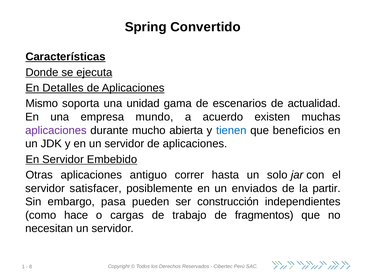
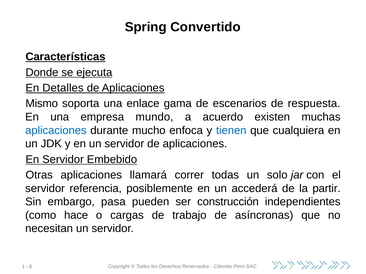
unidad: unidad -> enlace
actualidad: actualidad -> respuesta
aplicaciones at (56, 131) colour: purple -> blue
abierta: abierta -> enfoca
beneficios: beneficios -> cualquiera
antiguo: antiguo -> llamará
hasta: hasta -> todas
satisfacer: satisfacer -> referencia
enviados: enviados -> accederá
fragmentos: fragmentos -> asíncronas
